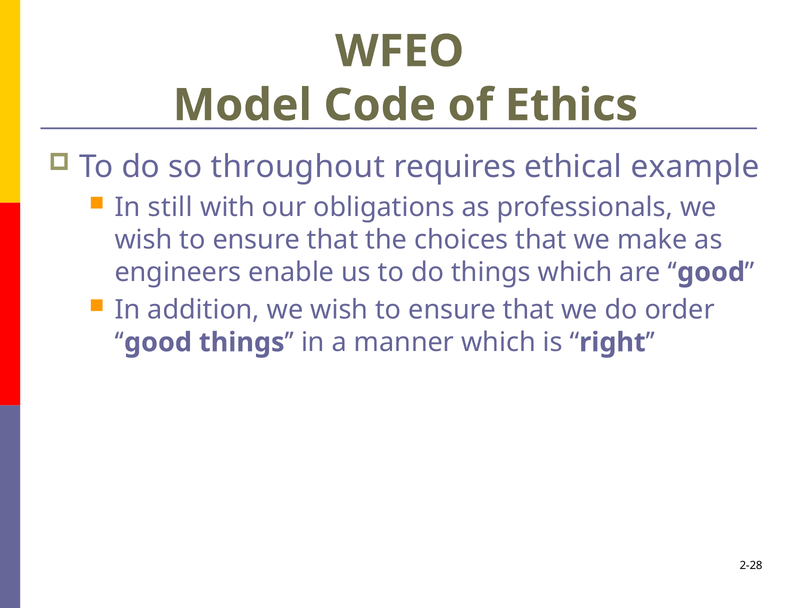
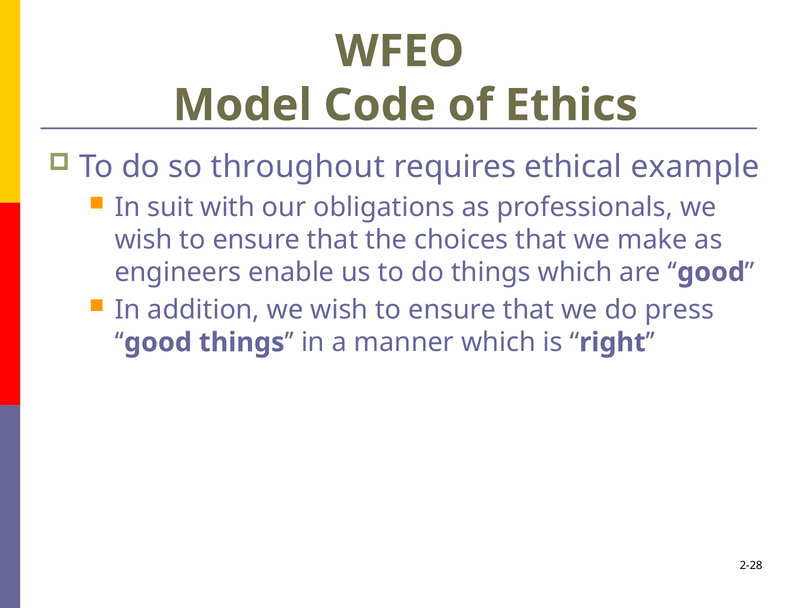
still: still -> suit
order: order -> press
